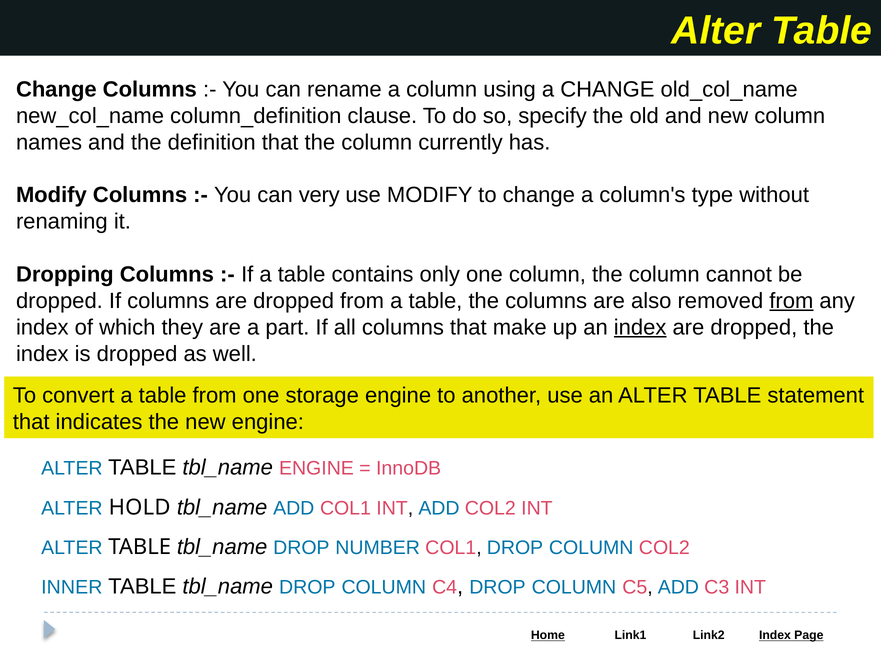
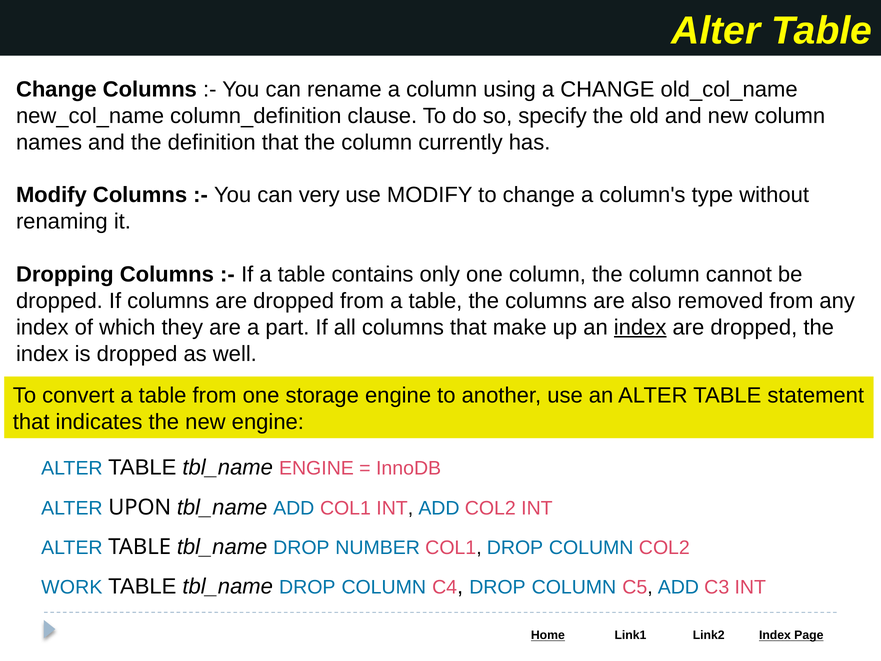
from at (791, 301) underline: present -> none
HOLD: HOLD -> UPON
INNER: INNER -> WORK
